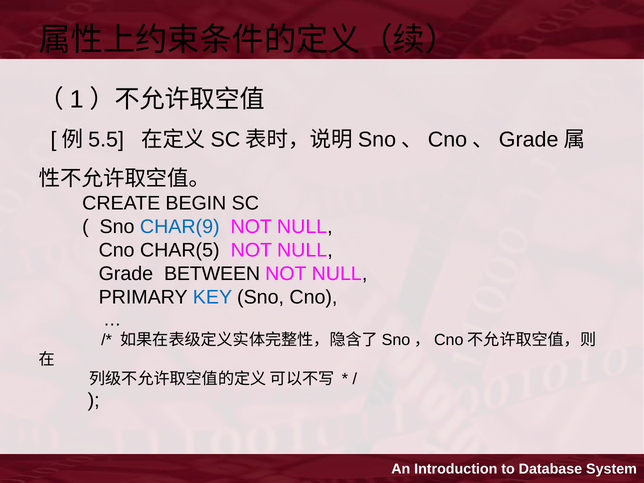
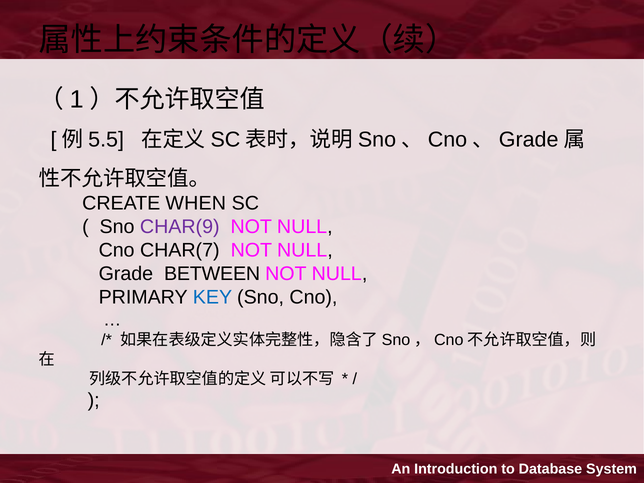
BEGIN: BEGIN -> WHEN
CHAR(9 colour: blue -> purple
CHAR(5: CHAR(5 -> CHAR(7
